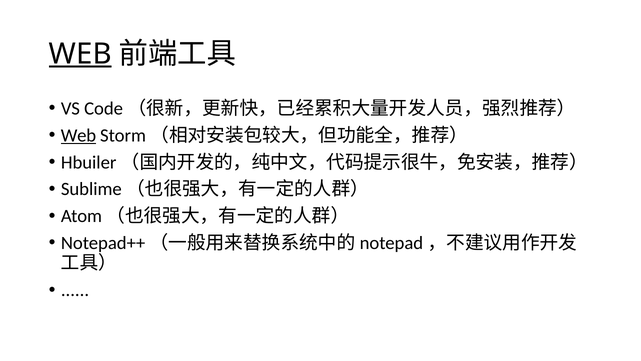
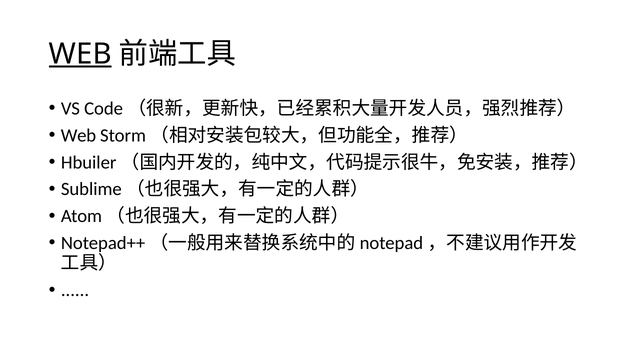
Web at (78, 135) underline: present -> none
